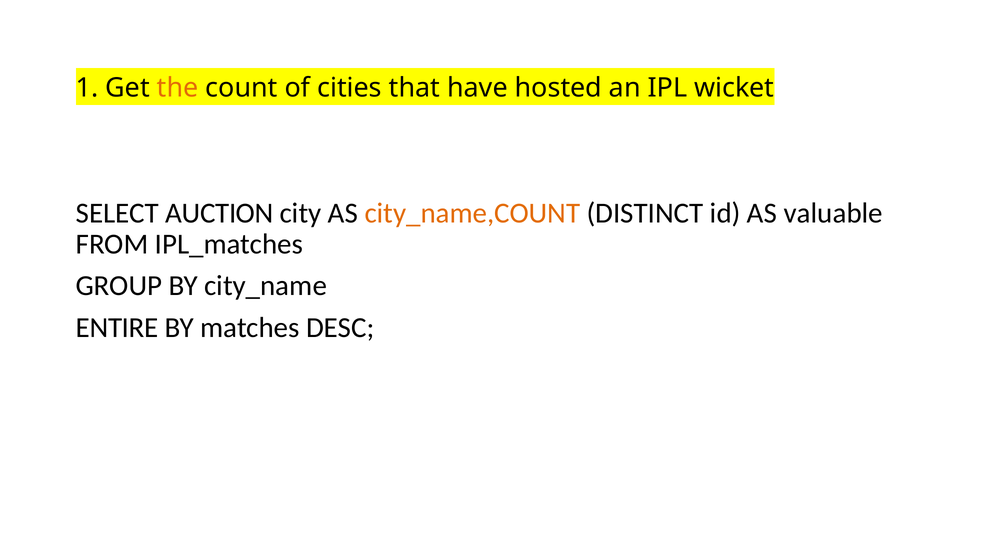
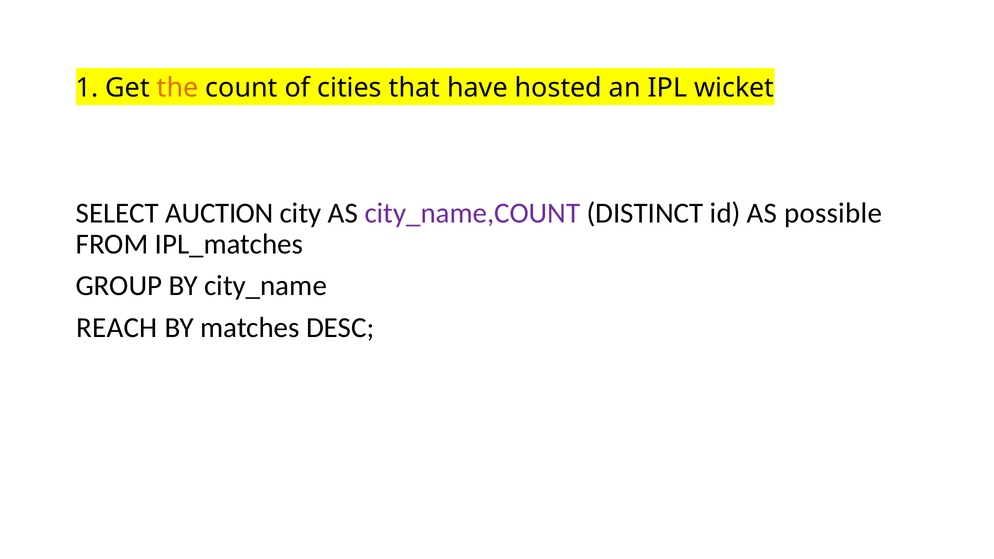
city_name,COUNT colour: orange -> purple
valuable: valuable -> possible
ENTIRE: ENTIRE -> REACH
